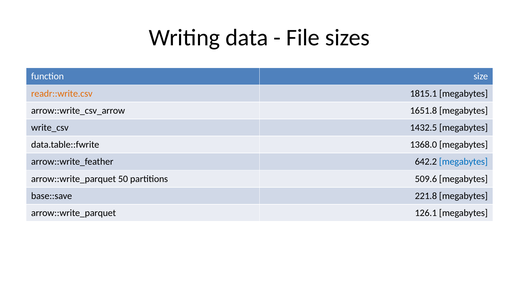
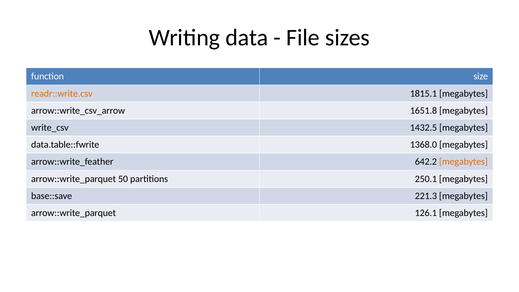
megabytes at (463, 162) colour: blue -> orange
509.6: 509.6 -> 250.1
221.8: 221.8 -> 221.3
